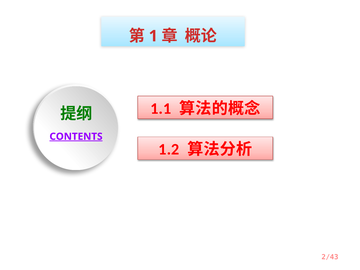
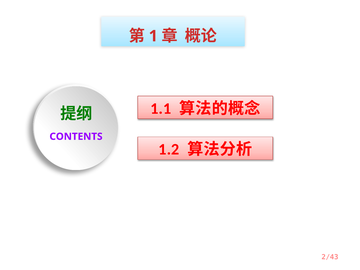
CONTENTS underline: present -> none
